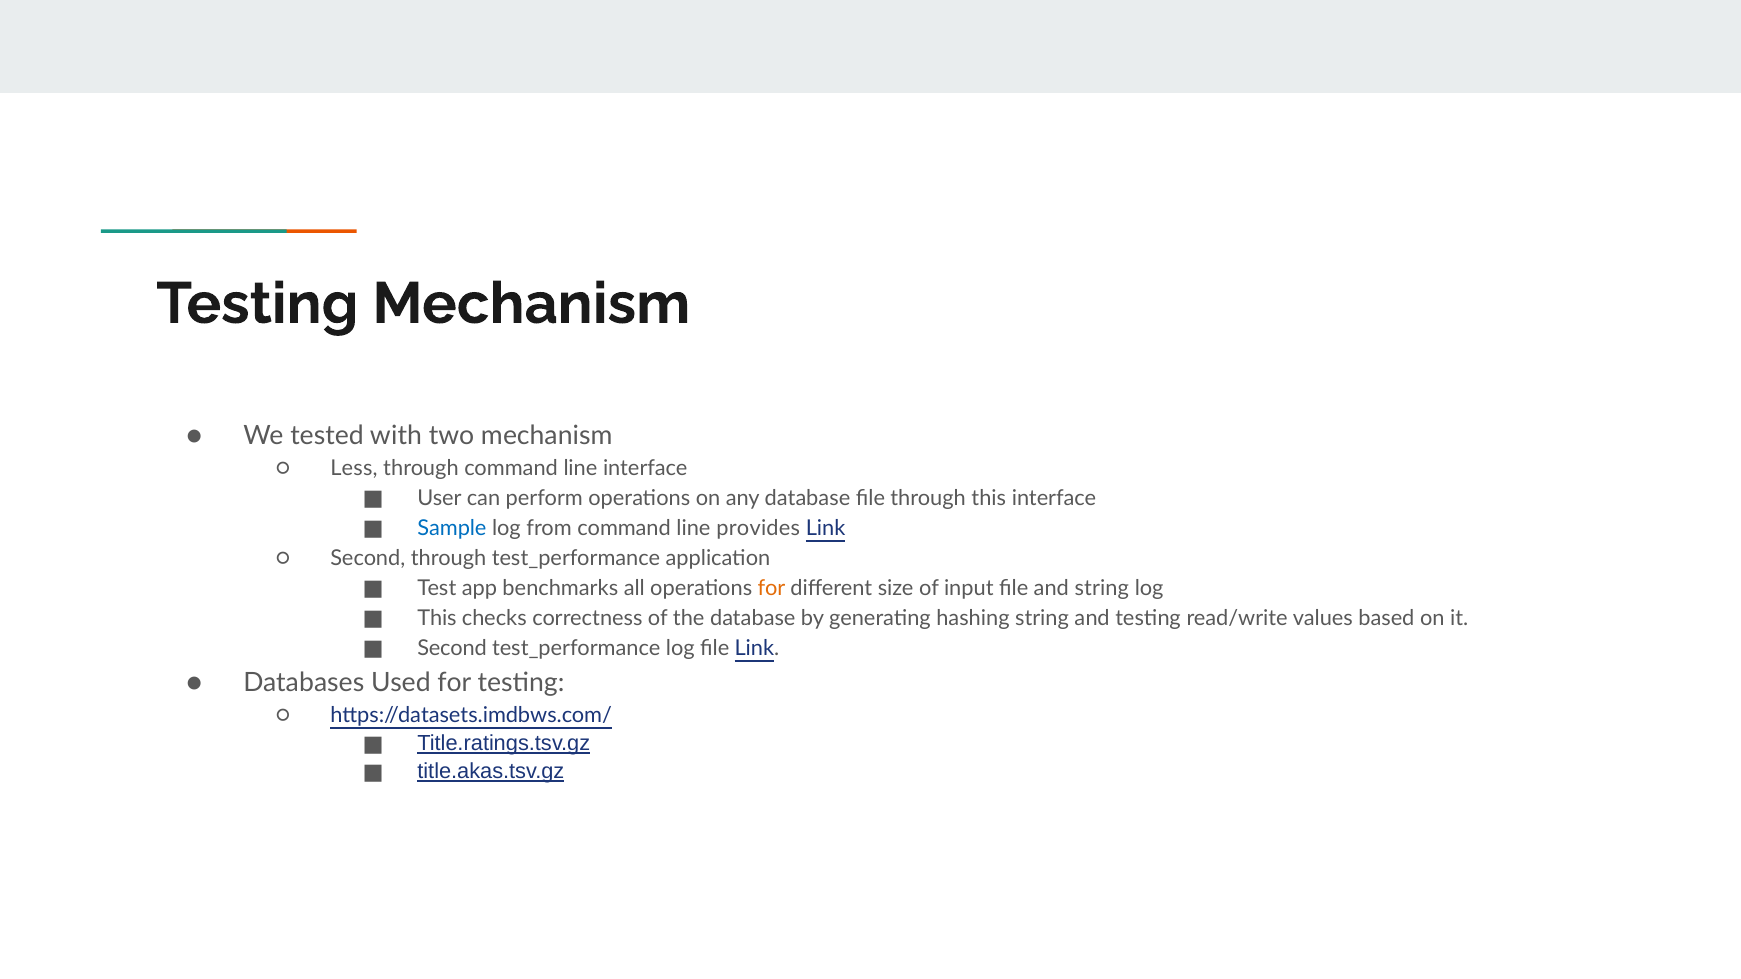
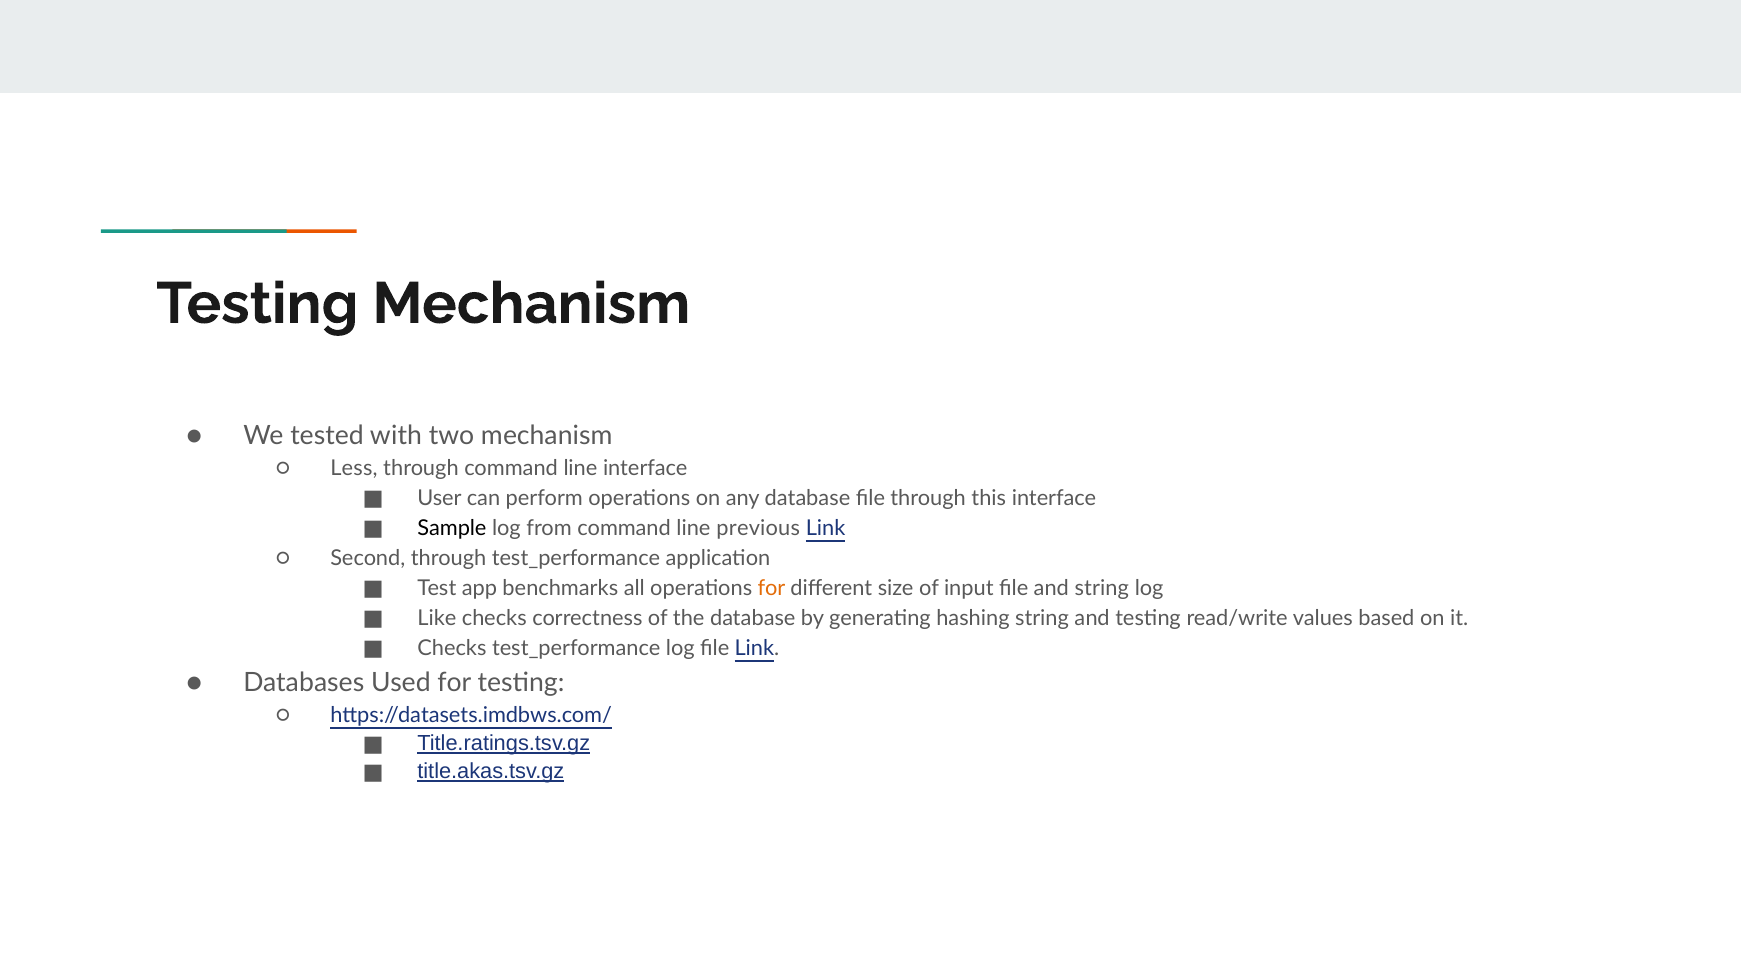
Sample colour: blue -> black
provides: provides -> previous
This at (437, 619): This -> Like
Second at (452, 649): Second -> Checks
